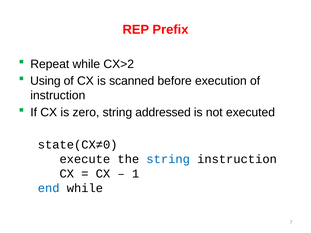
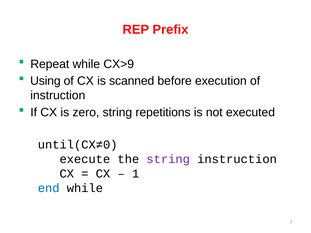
CX>2: CX>2 -> CX>9
addressed: addressed -> repetitions
state(CX≠0: state(CX≠0 -> until(CX≠0
string at (168, 159) colour: blue -> purple
